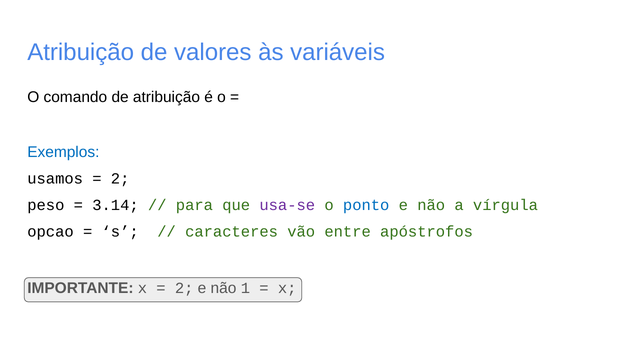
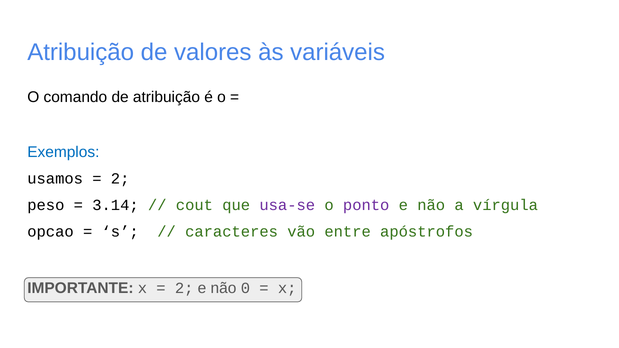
para: para -> cout
ponto colour: blue -> purple
1: 1 -> 0
